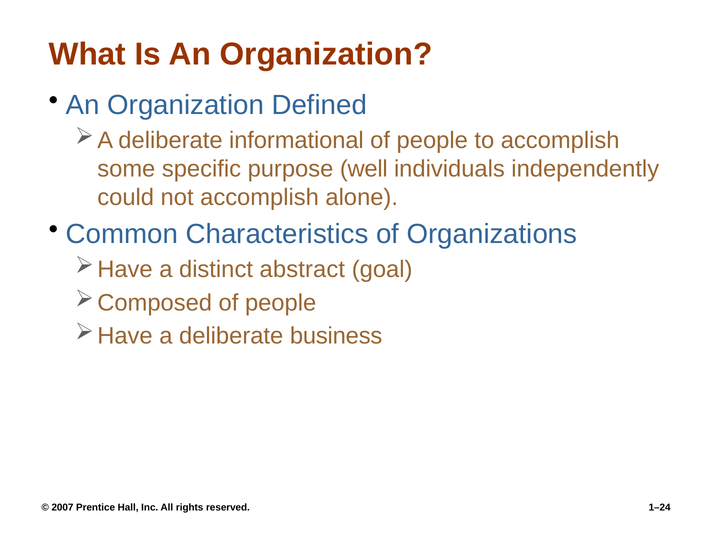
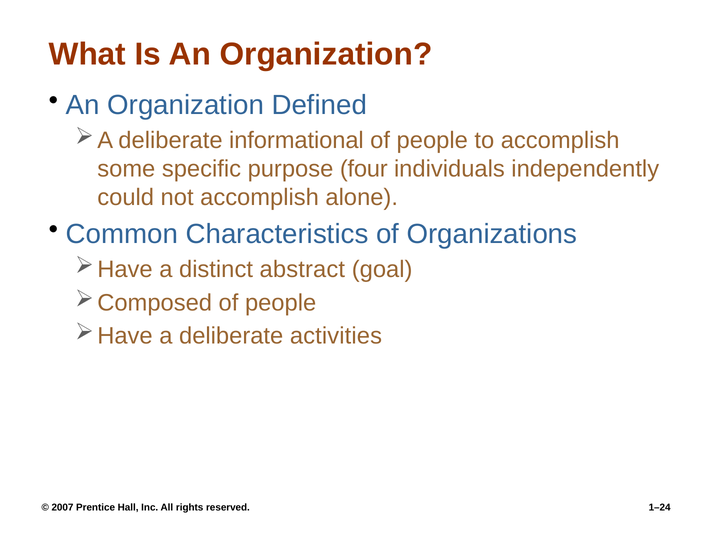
well: well -> four
business: business -> activities
